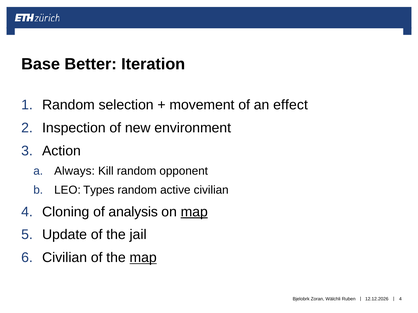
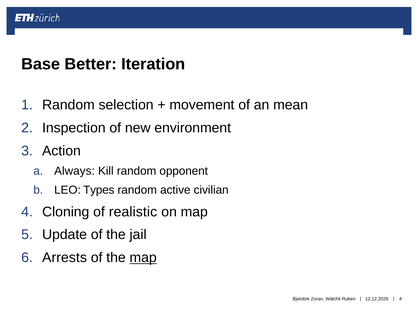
effect: effect -> mean
analysis: analysis -> realistic
map at (194, 212) underline: present -> none
Civilian at (65, 258): Civilian -> Arrests
